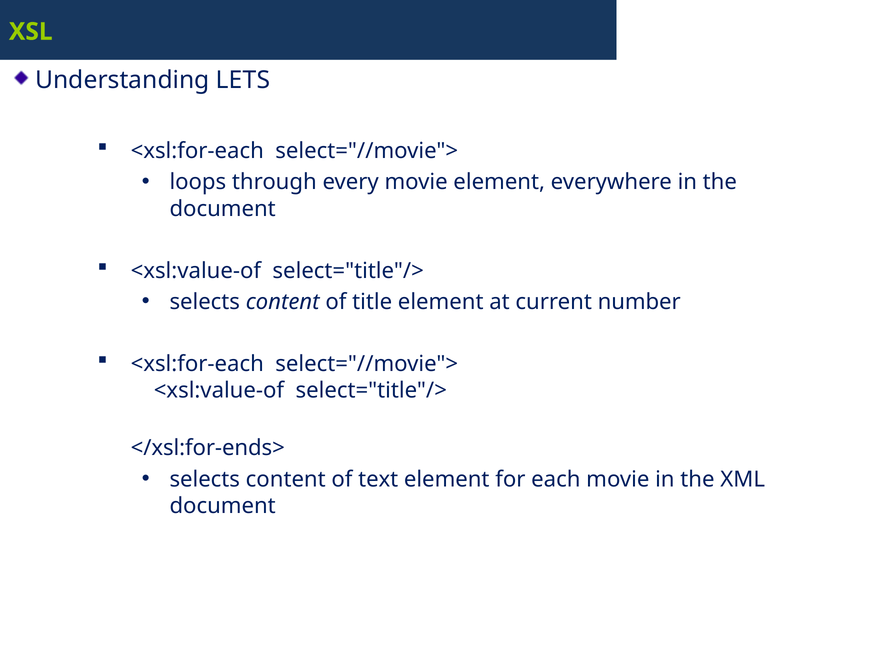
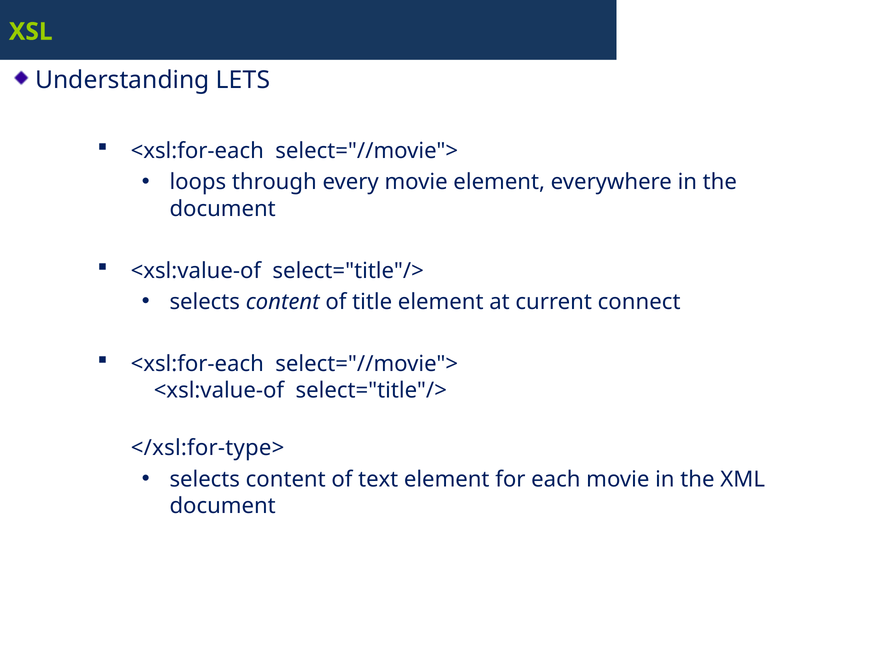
number: number -> connect
</xsl:for-ends>: </xsl:for-ends> -> </xsl:for-type>
